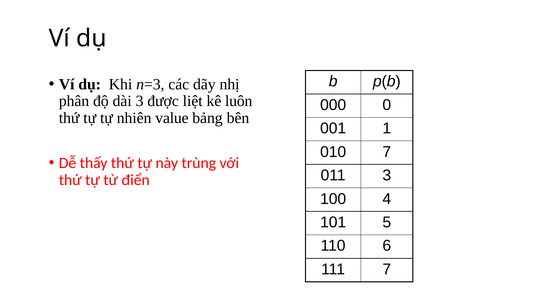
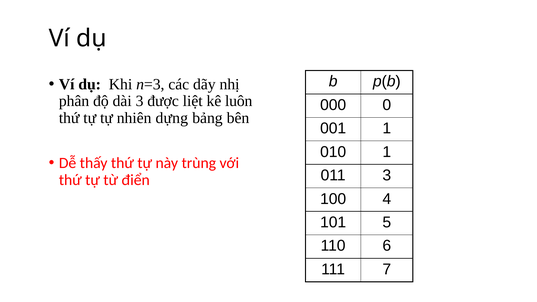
value: value -> dựng
010 7: 7 -> 1
